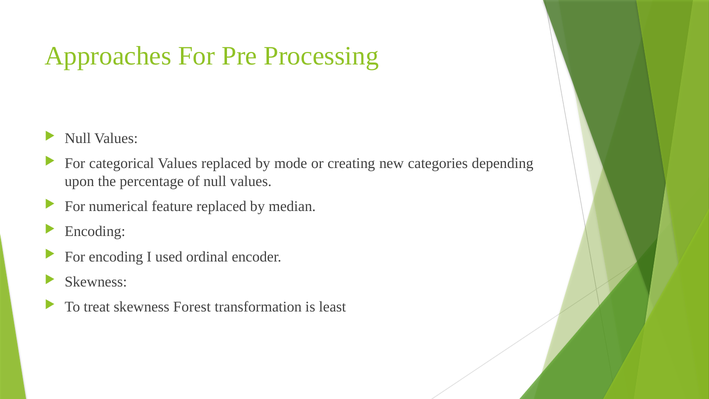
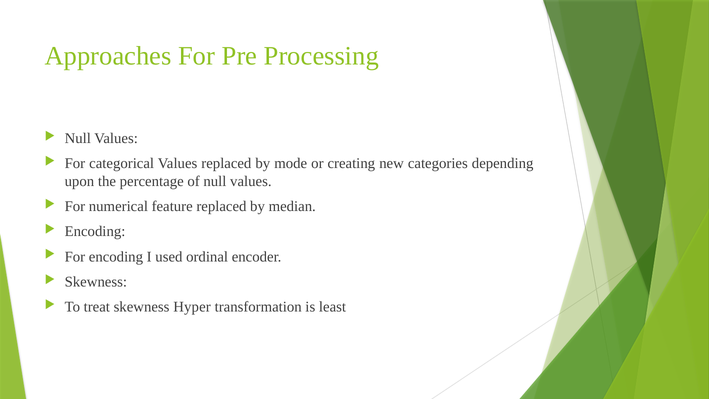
Forest: Forest -> Hyper
